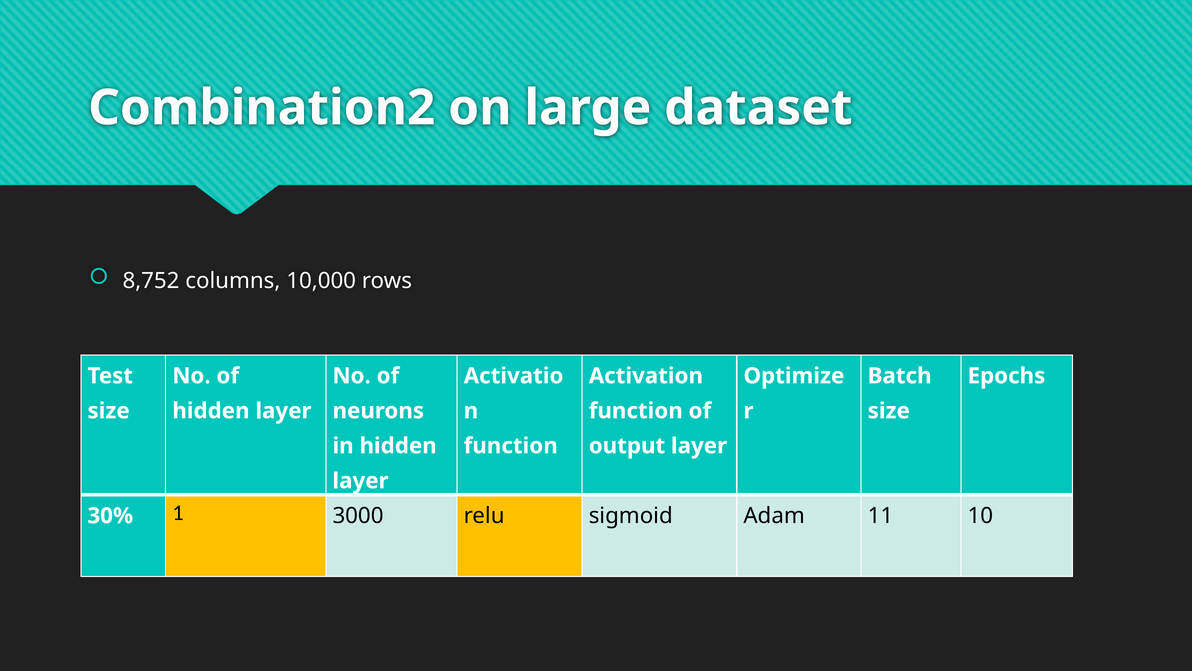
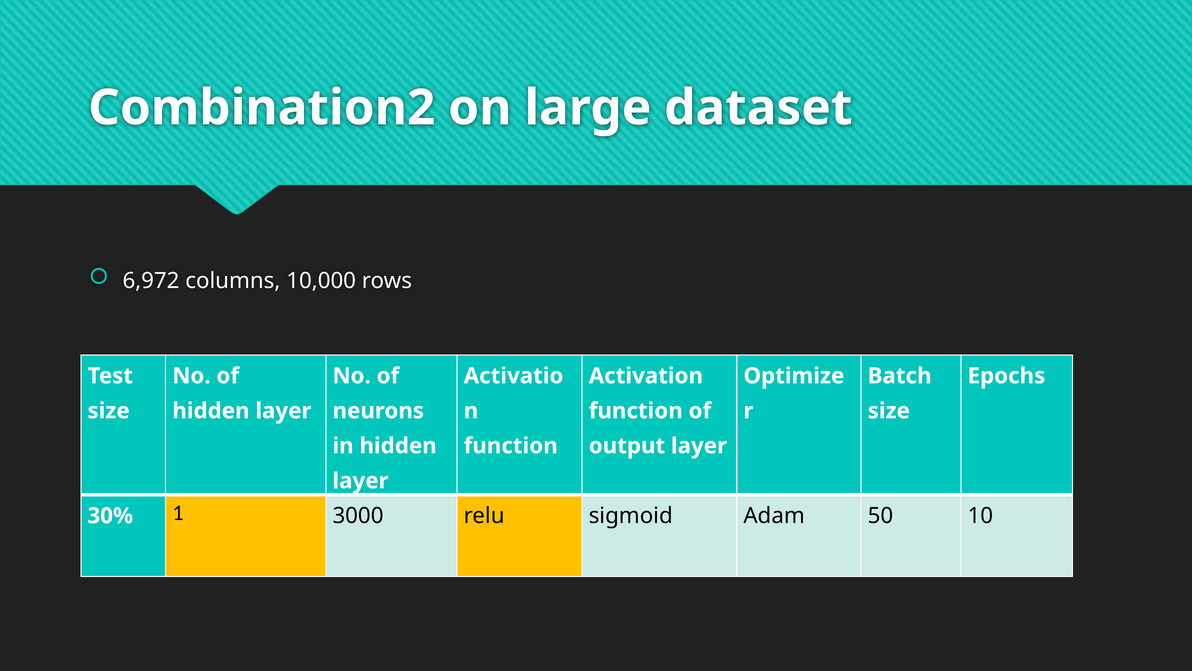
8,752: 8,752 -> 6,972
11: 11 -> 50
